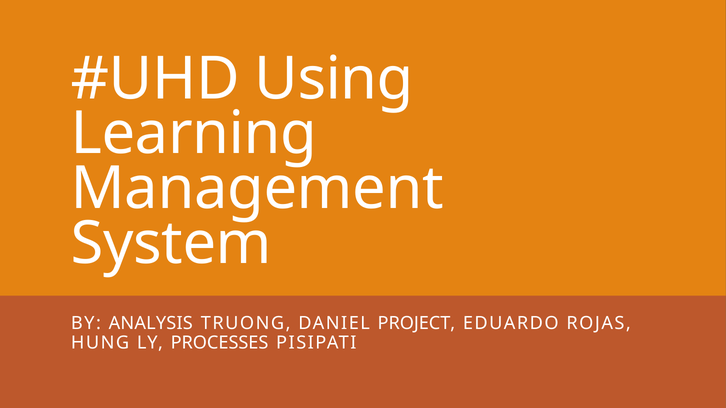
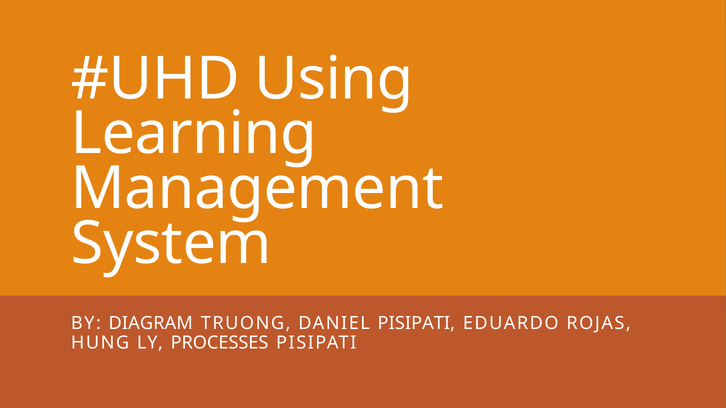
ANALYSIS: ANALYSIS -> DIAGRAM
DANIEL PROJECT: PROJECT -> PISIPATI
